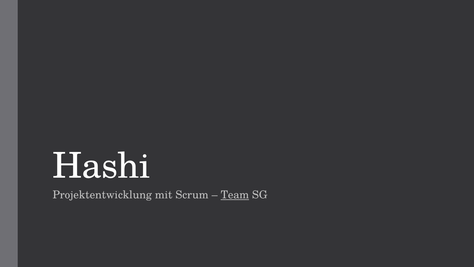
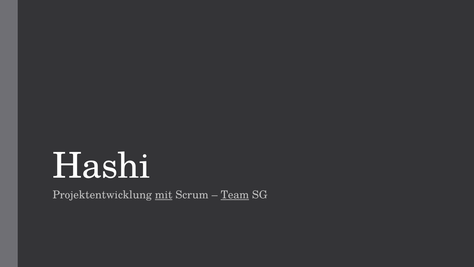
mit underline: none -> present
